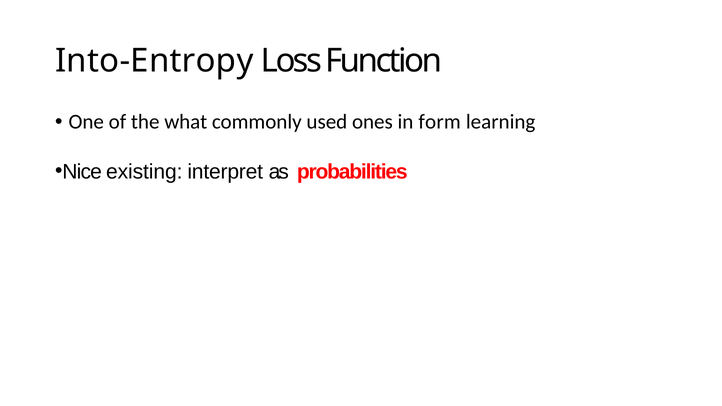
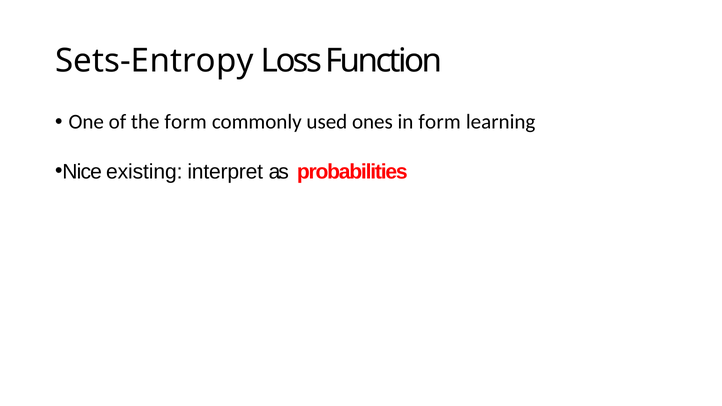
Into-Entropy: Into-Entropy -> Sets-Entropy
the what: what -> form
